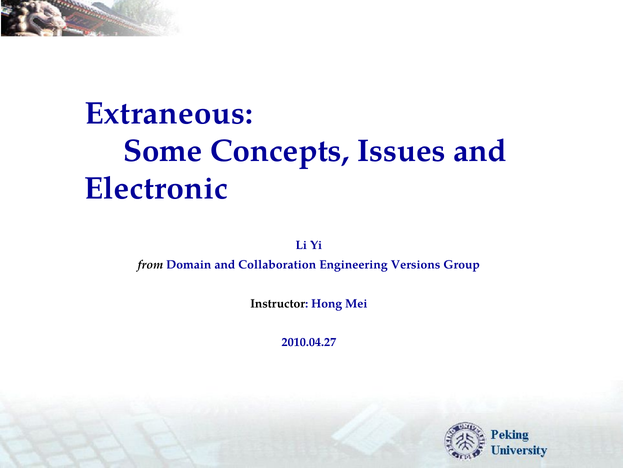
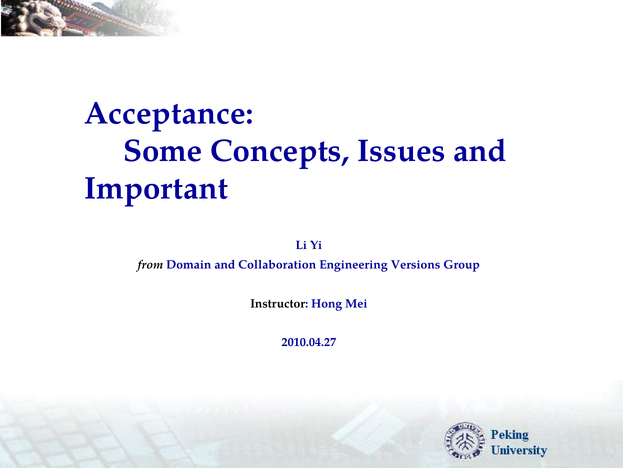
Extraneous: Extraneous -> Acceptance
Electronic: Electronic -> Important
